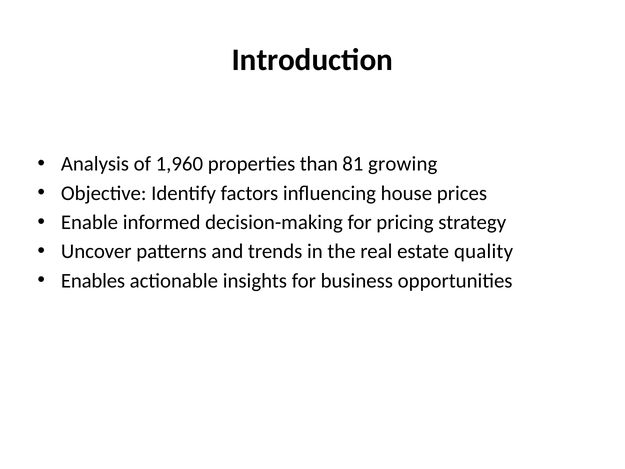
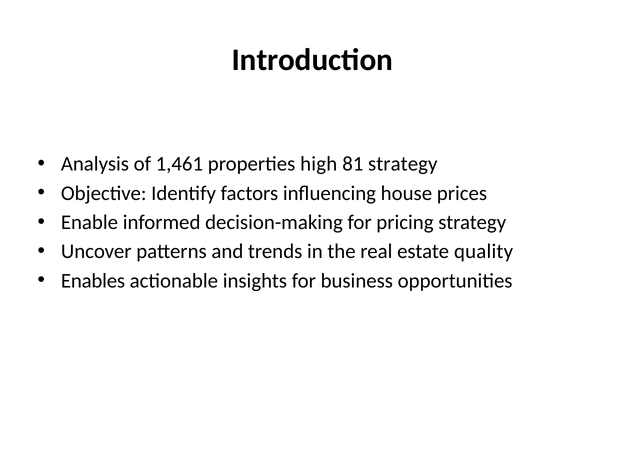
1,960: 1,960 -> 1,461
than: than -> high
81 growing: growing -> strategy
